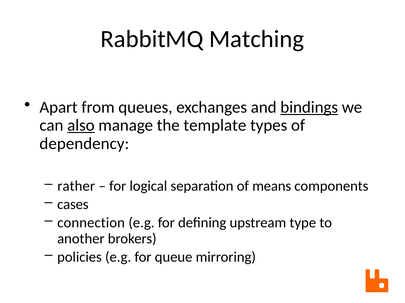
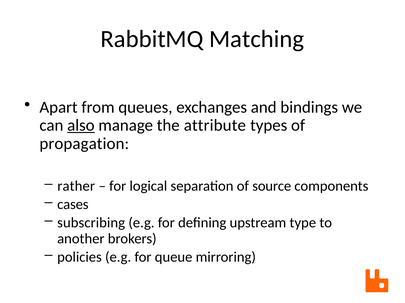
bindings underline: present -> none
template: template -> attribute
dependency: dependency -> propagation
means: means -> source
connection: connection -> subscribing
